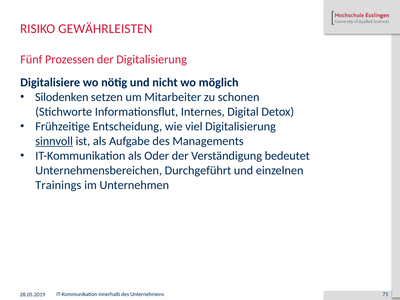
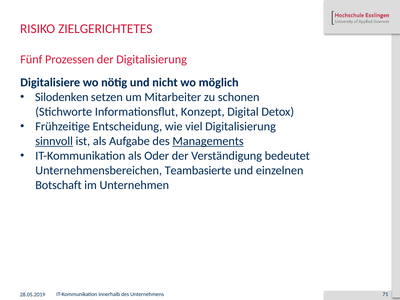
GEWÄHRLEISTEN: GEWÄHRLEISTEN -> ZIELGERICHTETES
Internes: Internes -> Konzept
Managements underline: none -> present
Durchgeführt: Durchgeführt -> Teambasierte
Trainings: Trainings -> Botschaft
